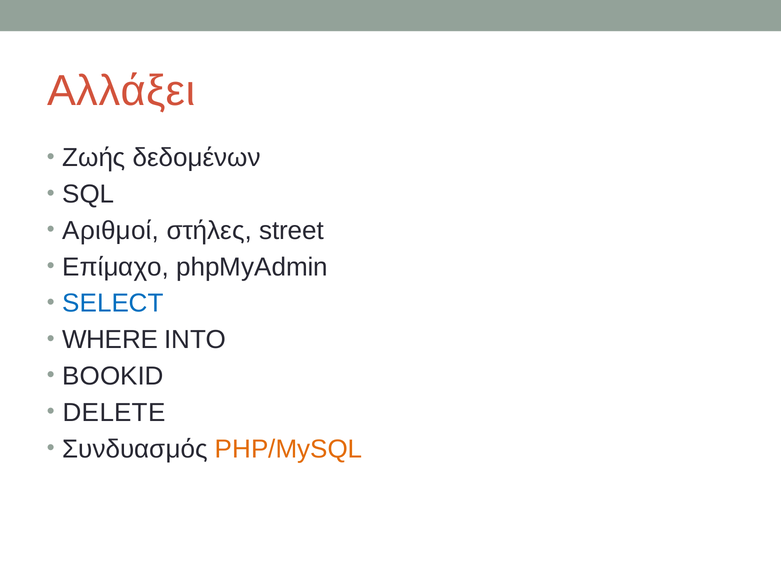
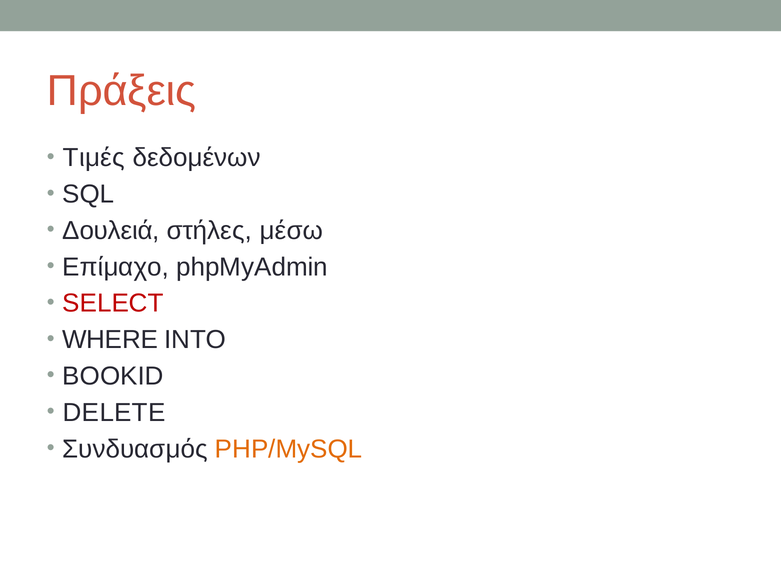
Αλλάξει: Αλλάξει -> Πράξεις
Ζωής: Ζωής -> Τιμές
Αριθμοί: Αριθμοί -> Δουλειά
street: street -> μέσω
SELECT colour: blue -> red
